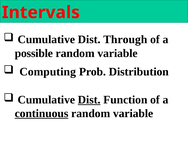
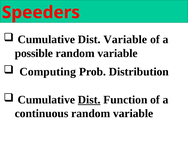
Intervals: Intervals -> Speeders
Dist Through: Through -> Variable
continuous underline: present -> none
